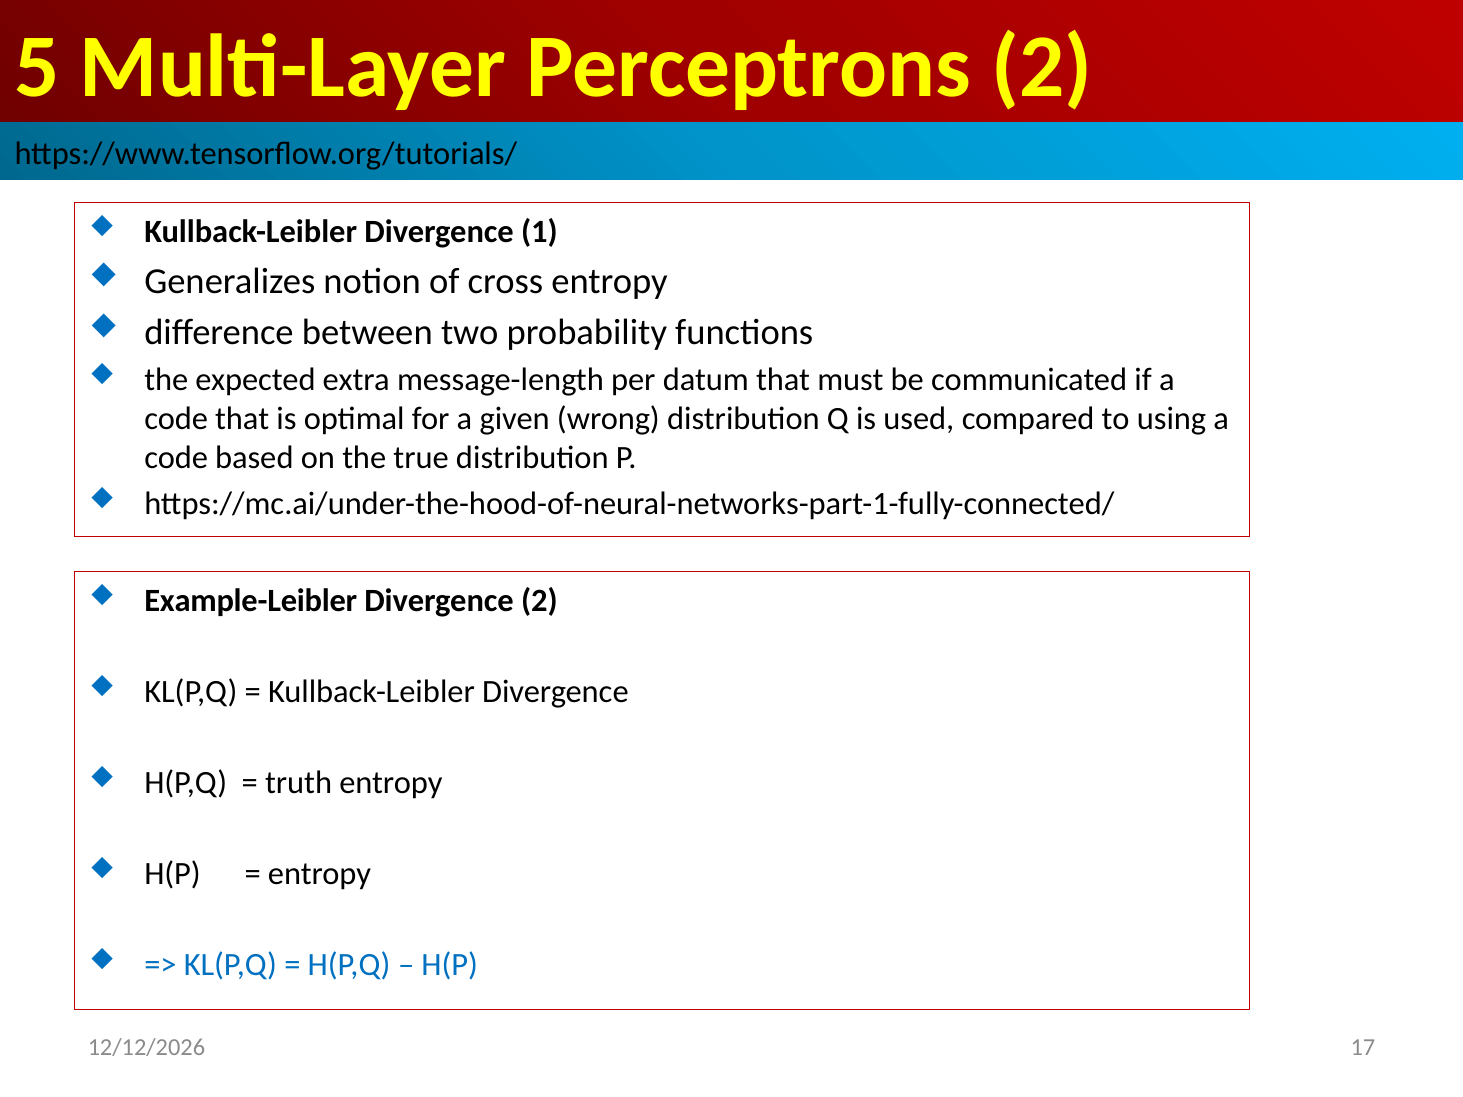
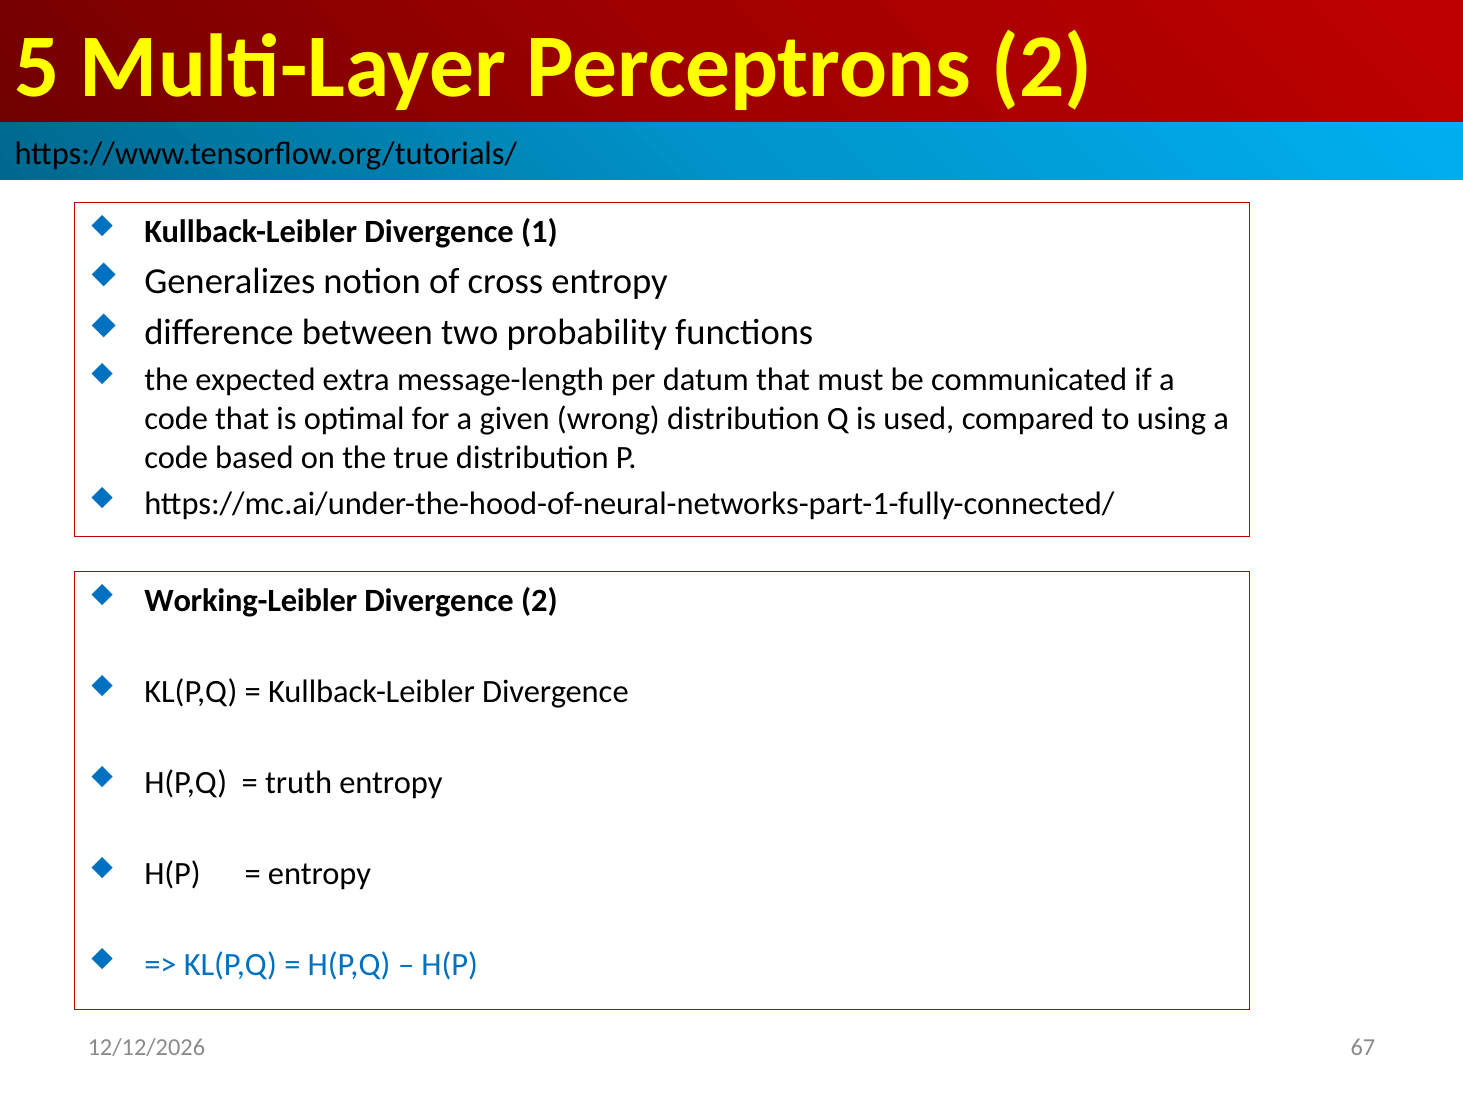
Example-Leibler: Example-Leibler -> Working-Leibler
17: 17 -> 67
